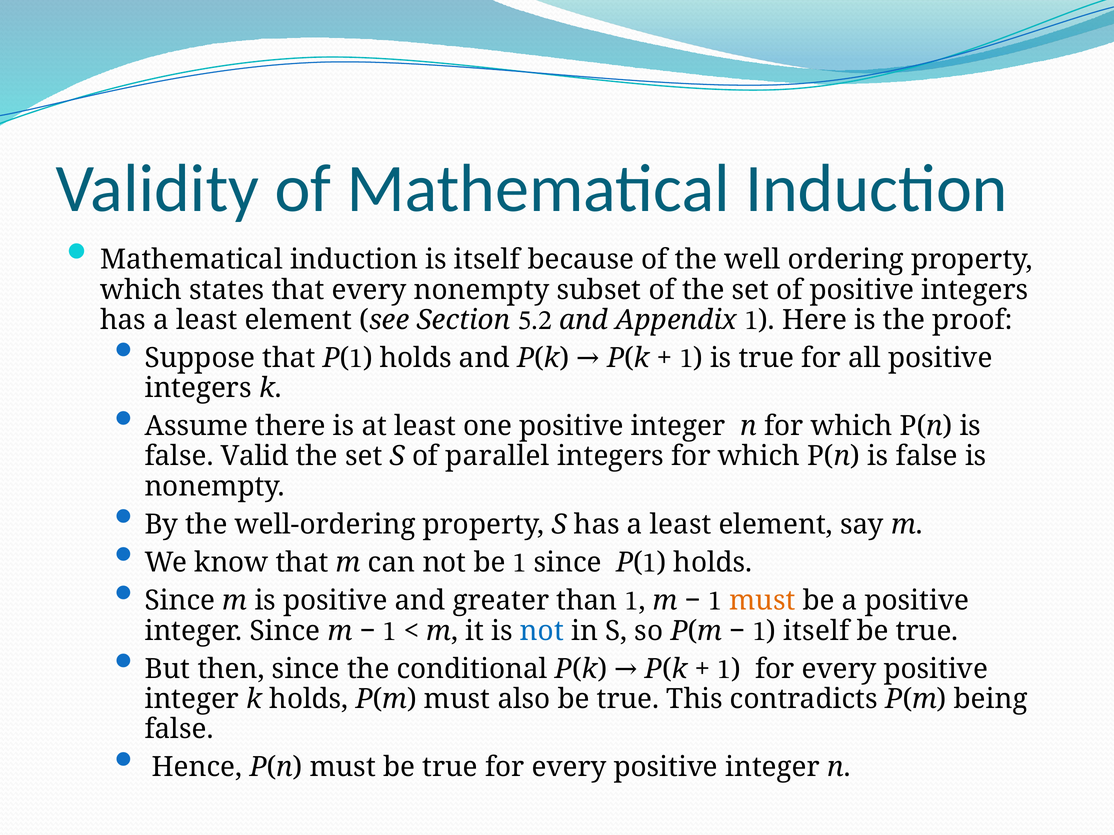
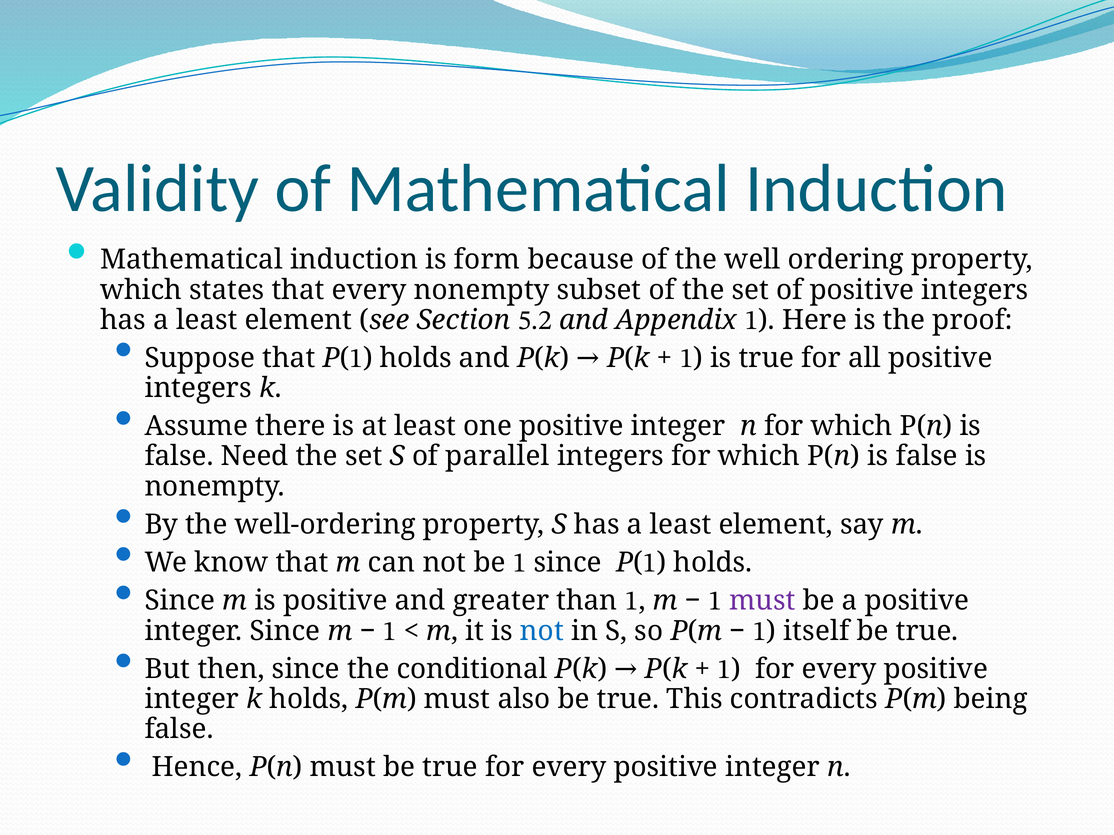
is itself: itself -> form
Valid: Valid -> Need
must at (762, 601) colour: orange -> purple
